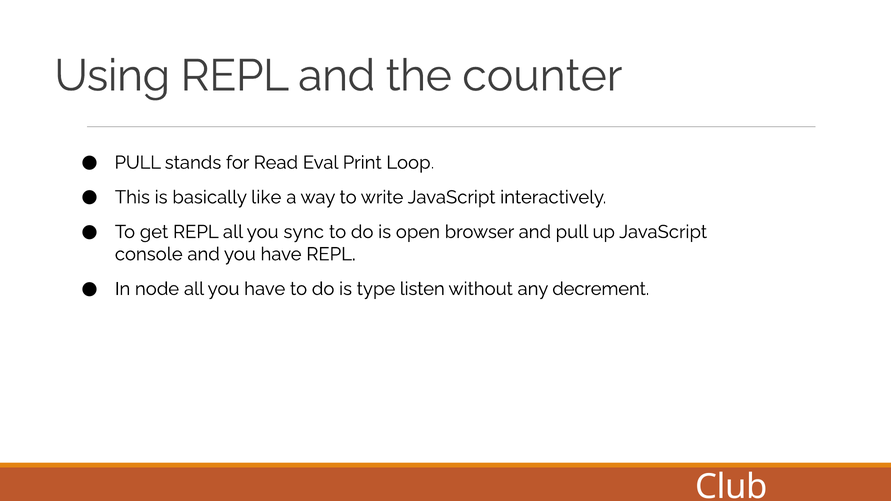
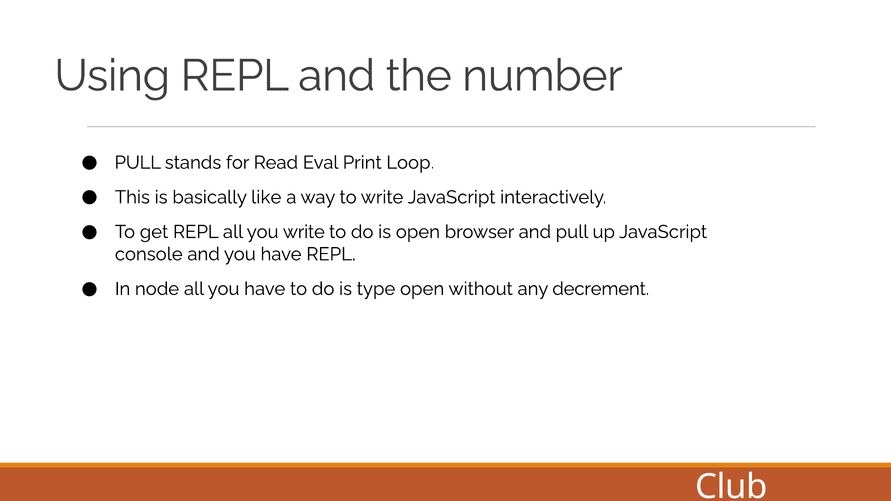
counter: counter -> number
you sync: sync -> write
type listen: listen -> open
